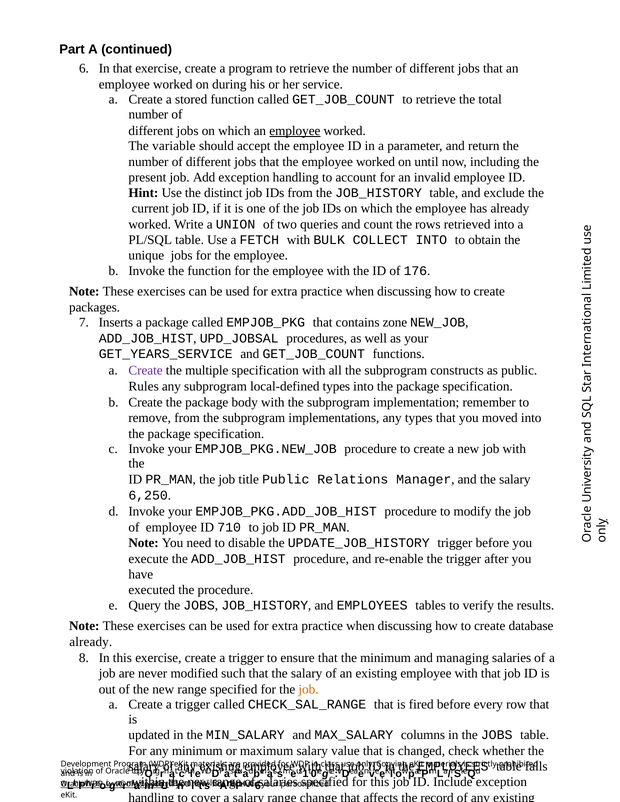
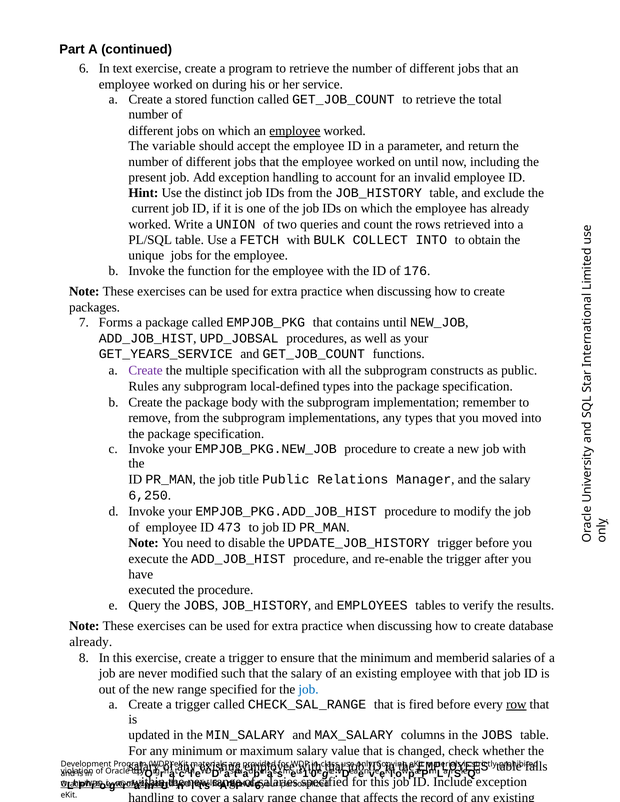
In that: that -> text
Inserts: Inserts -> Forms
contains zone: zone -> until
710: 710 -> 473
managing: managing -> memberid
job at (309, 690) colour: orange -> blue
row underline: none -> present
